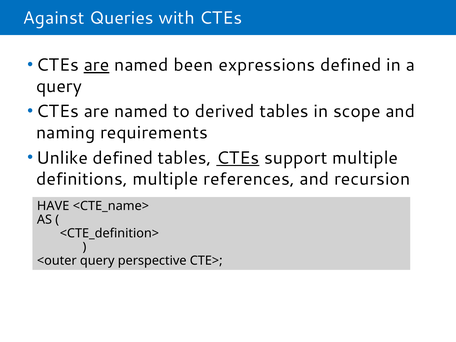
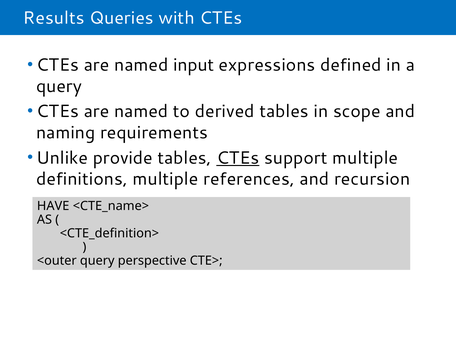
Against: Against -> Results
are at (97, 65) underline: present -> none
been: been -> input
Unlike defined: defined -> provide
